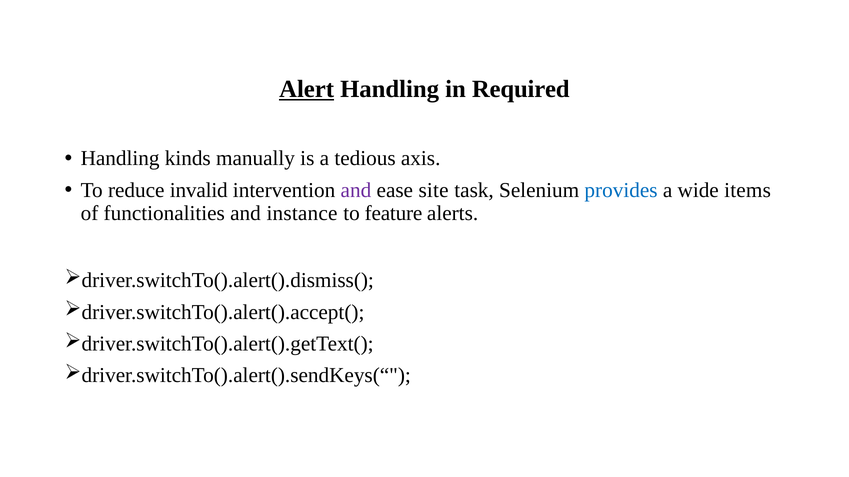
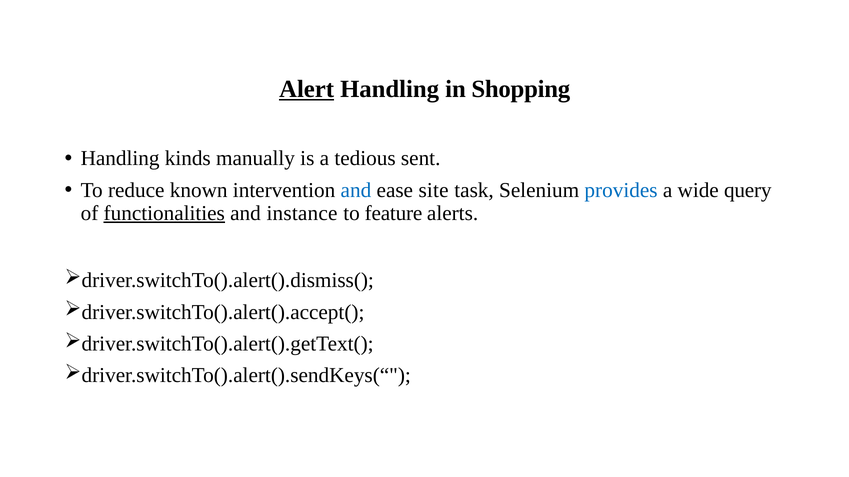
Required: Required -> Shopping
axis: axis -> sent
invalid: invalid -> known
and at (356, 190) colour: purple -> blue
items: items -> query
functionalities underline: none -> present
